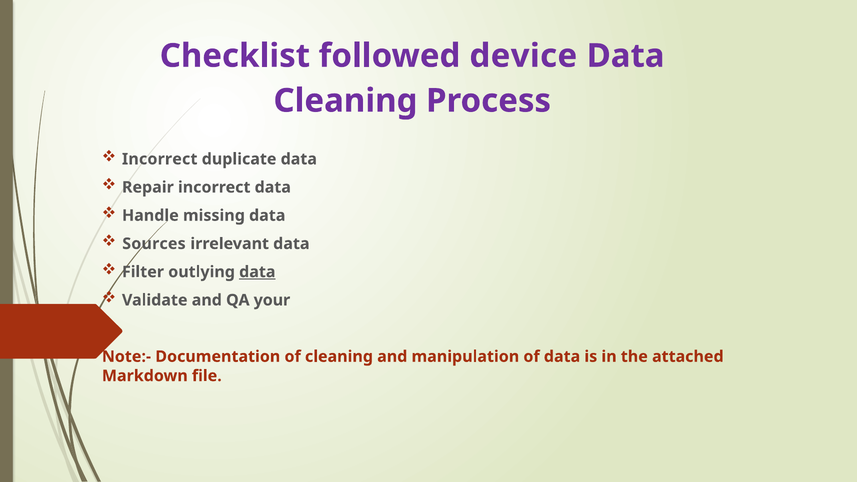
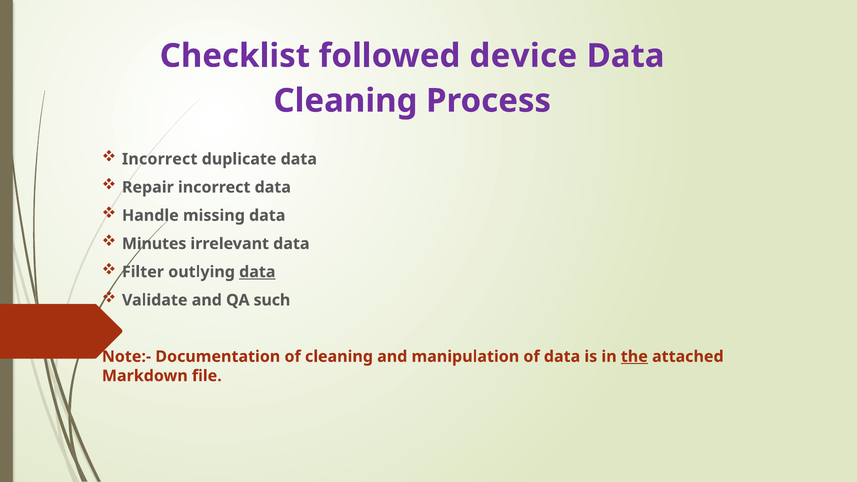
Sources: Sources -> Minutes
your: your -> such
the underline: none -> present
